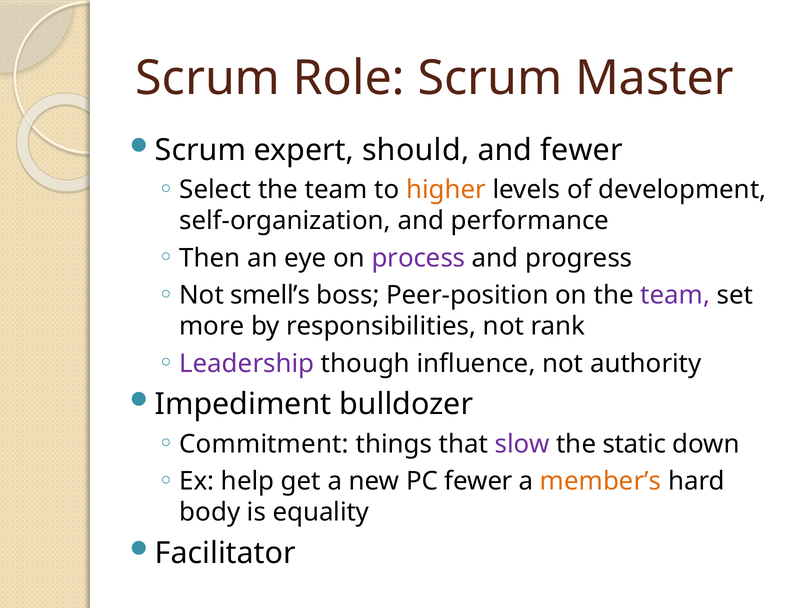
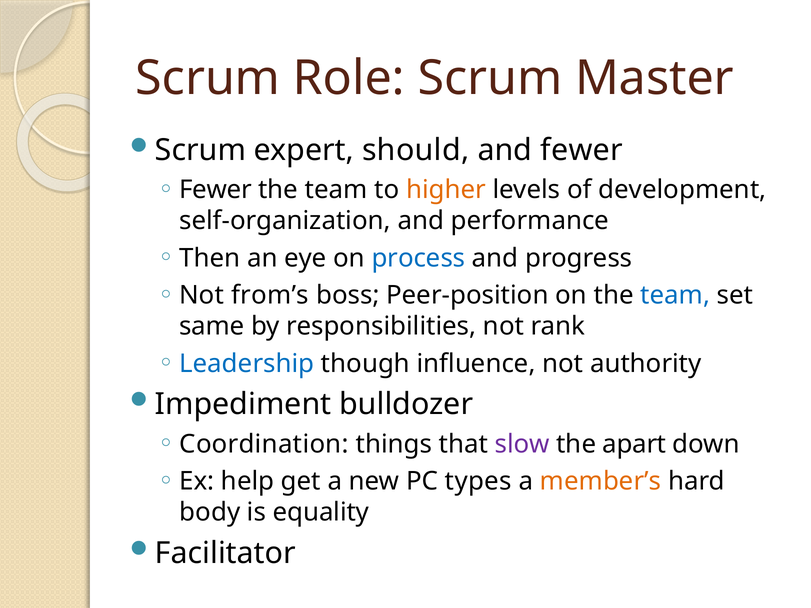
Select at (215, 190): Select -> Fewer
process colour: purple -> blue
smell’s: smell’s -> from’s
team at (675, 295) colour: purple -> blue
more: more -> same
Leadership colour: purple -> blue
Commitment: Commitment -> Coordination
static: static -> apart
PC fewer: fewer -> types
